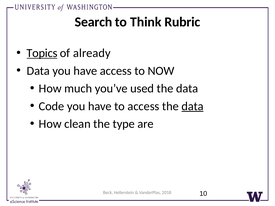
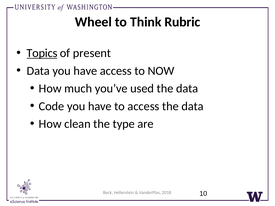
Search: Search -> Wheel
already: already -> present
data at (193, 106) underline: present -> none
